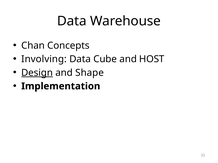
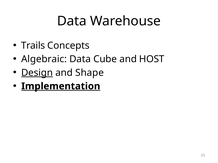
Chan: Chan -> Trails
Involving: Involving -> Algebraic
Implementation underline: none -> present
